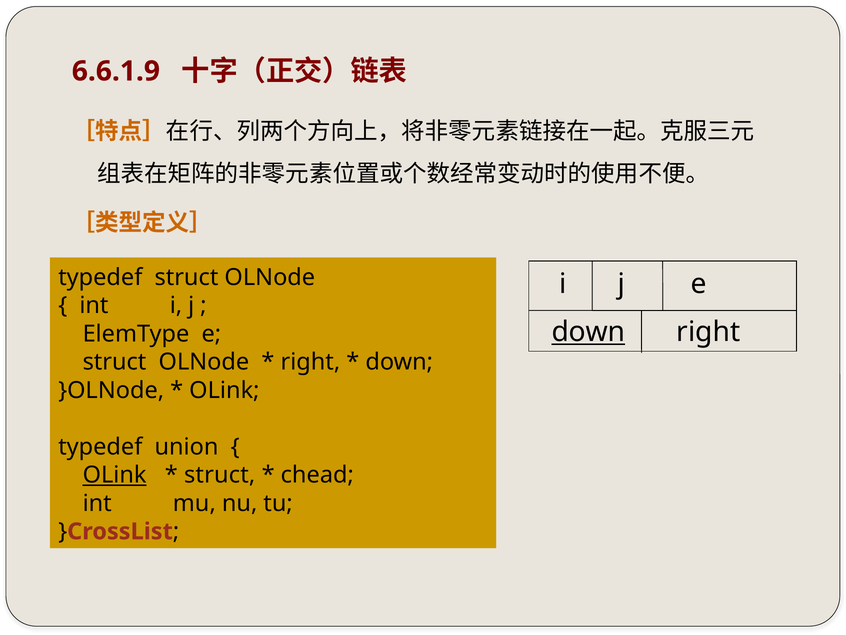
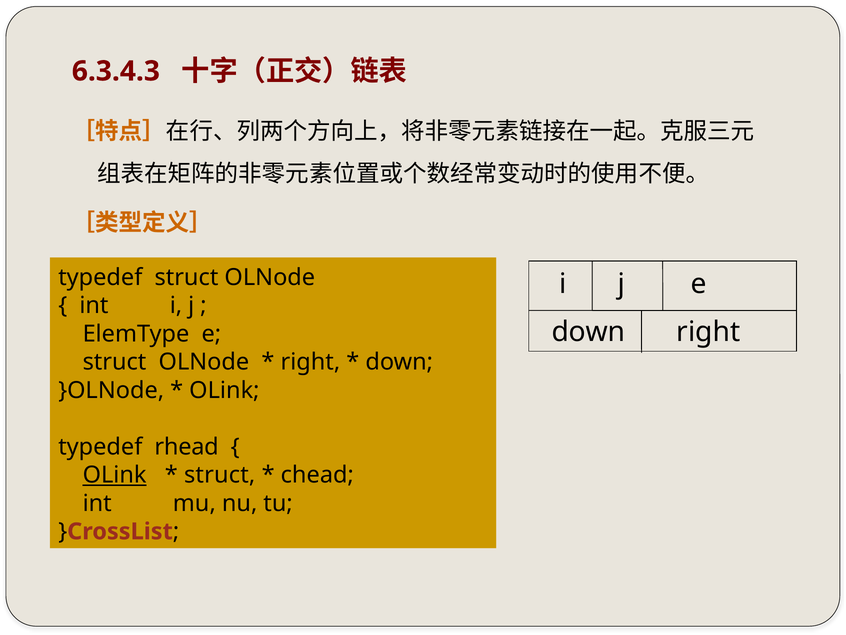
6.6.1.9: 6.6.1.9 -> 6.3.4.3
down at (589, 332) underline: present -> none
union: union -> rhead
